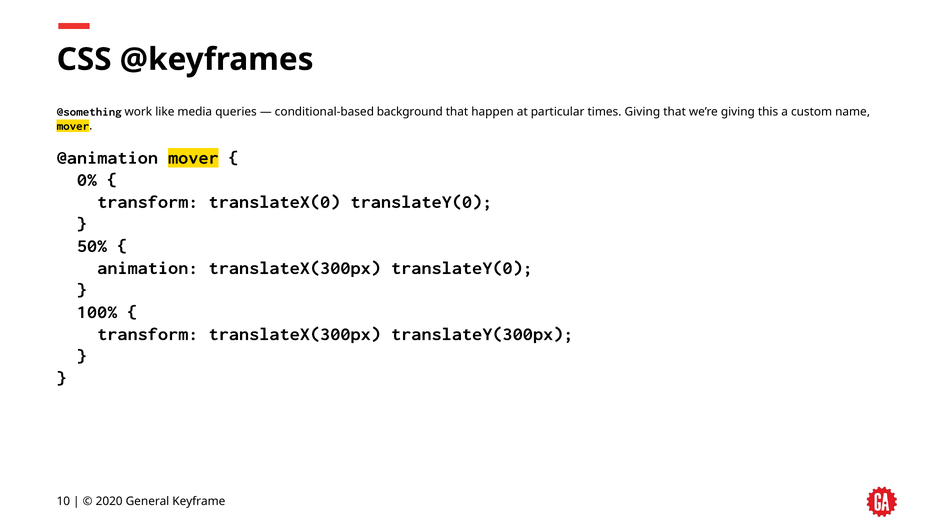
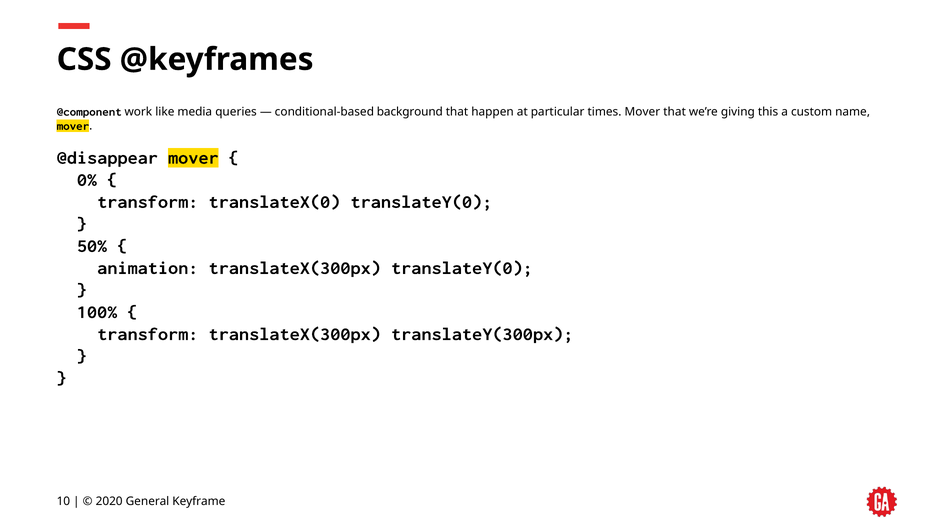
@something: @something -> @component
times Giving: Giving -> Mover
@animation: @animation -> @disappear
